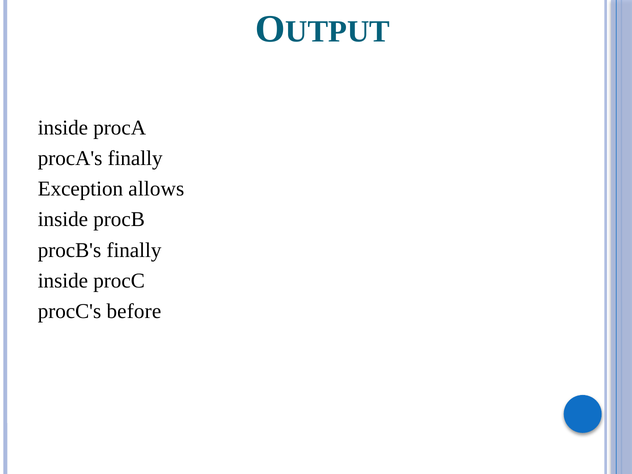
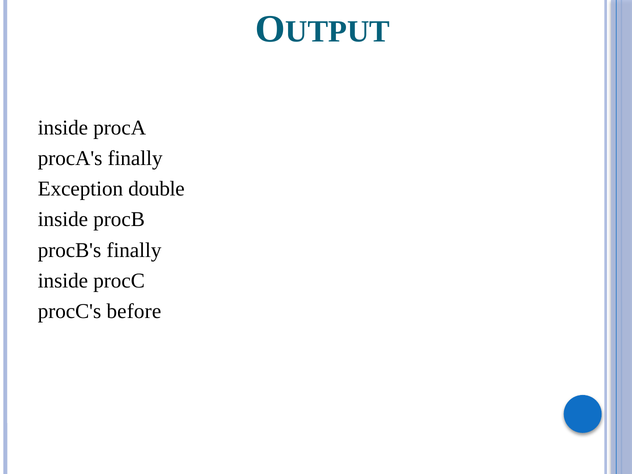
allows: allows -> double
